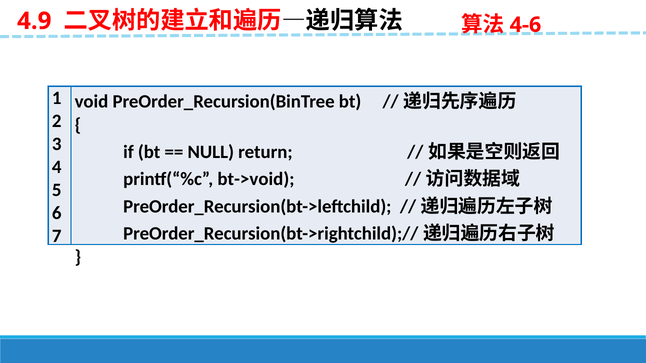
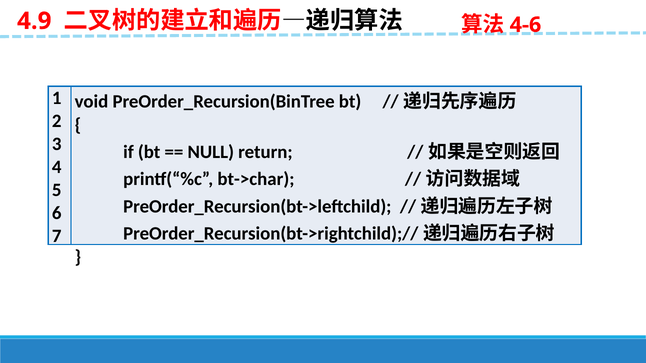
bt->void: bt->void -> bt->char
